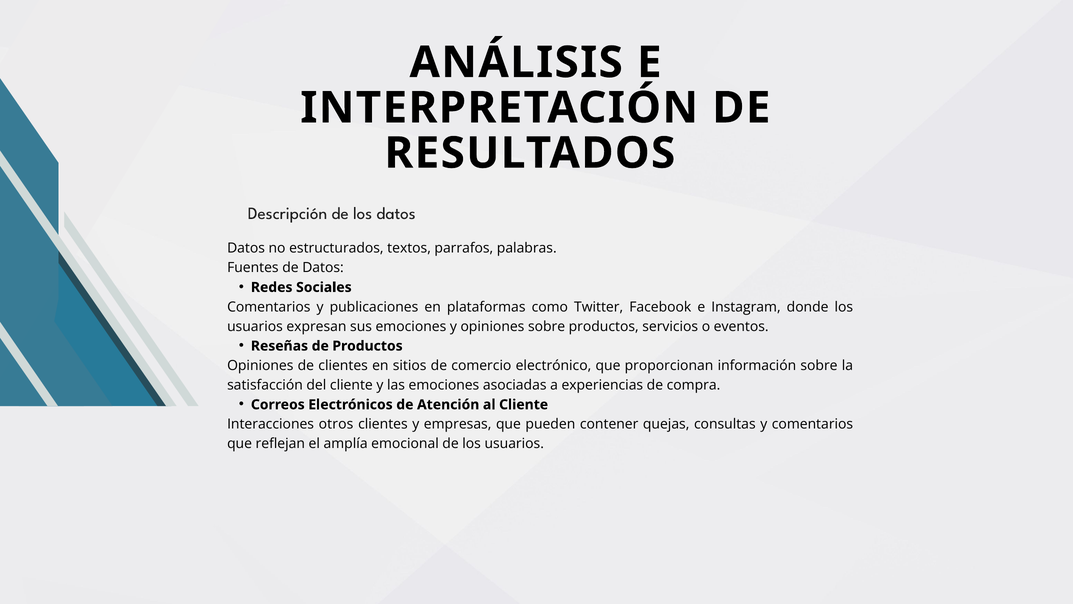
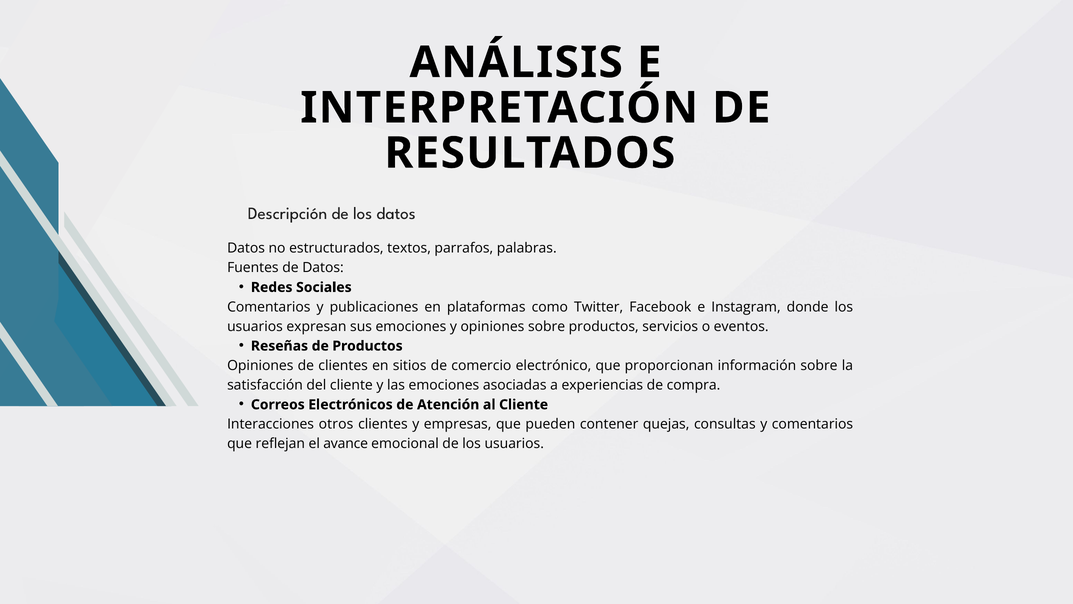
amplía: amplía -> avance
